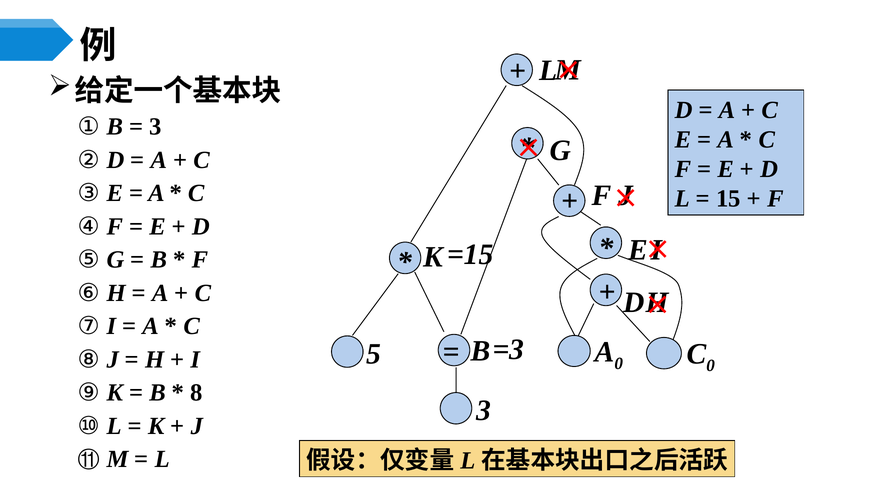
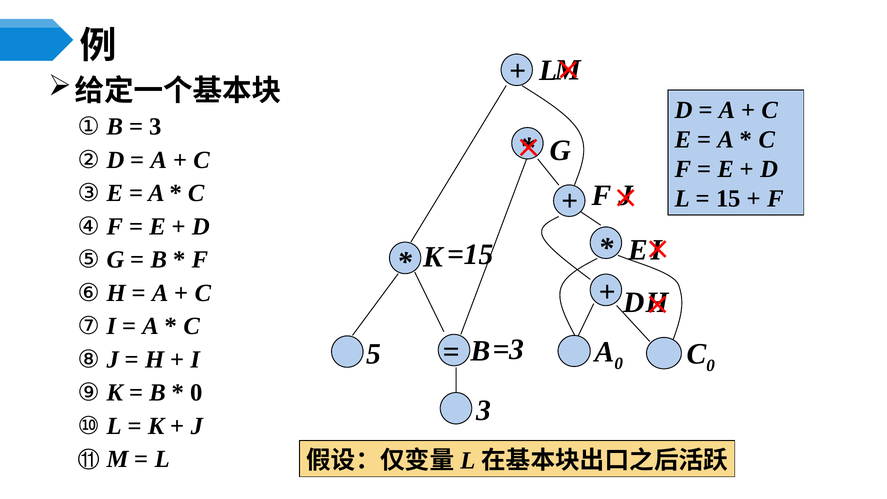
8 at (196, 393): 8 -> 0
